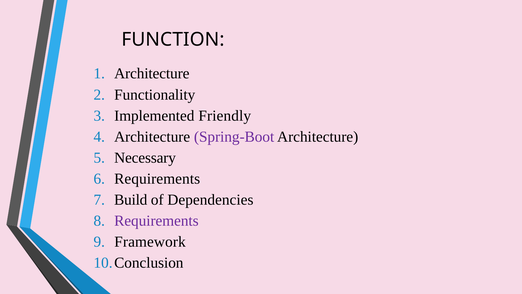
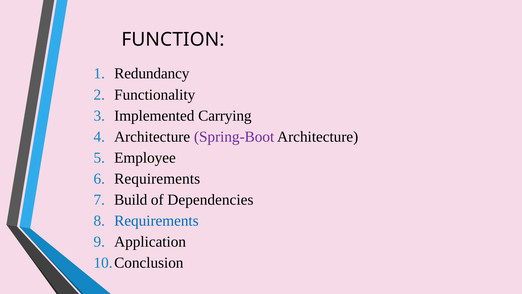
Architecture at (152, 74): Architecture -> Redundancy
Friendly: Friendly -> Carrying
Necessary: Necessary -> Employee
Requirements at (156, 221) colour: purple -> blue
Framework: Framework -> Application
